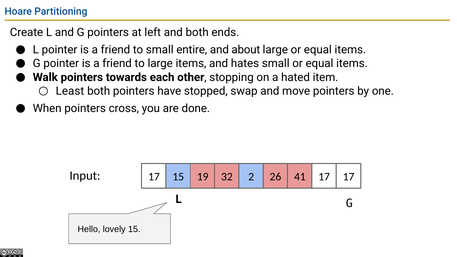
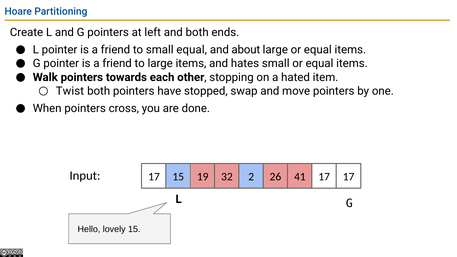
small entire: entire -> equal
Least: Least -> Twist
